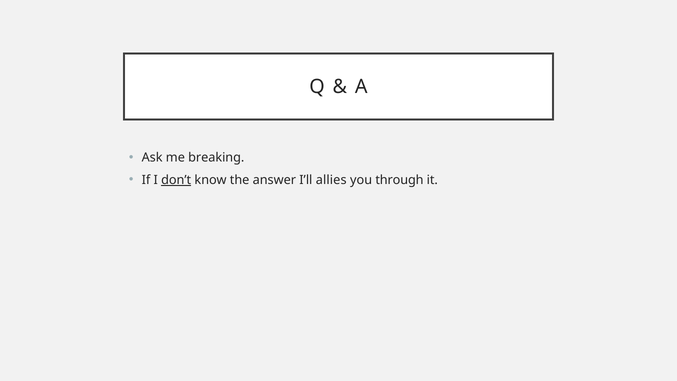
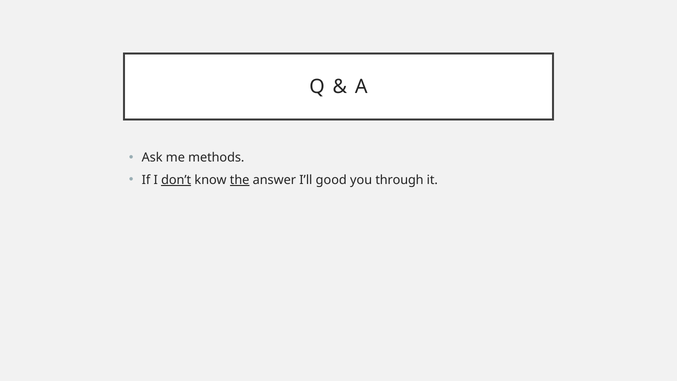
breaking: breaking -> methods
the underline: none -> present
allies: allies -> good
